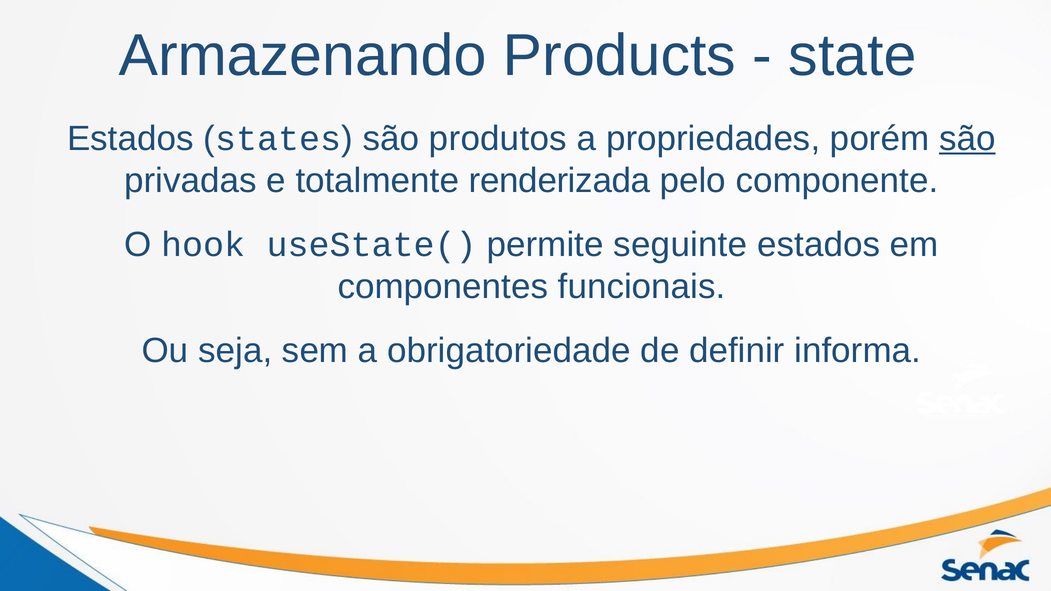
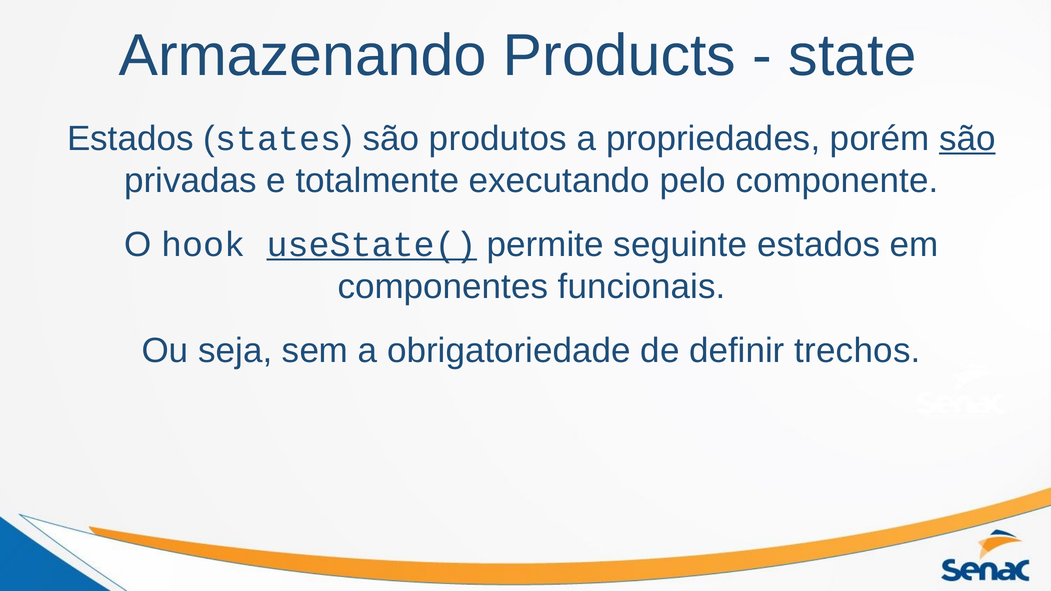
renderizada: renderizada -> executando
useState( underline: none -> present
informa: informa -> trechos
